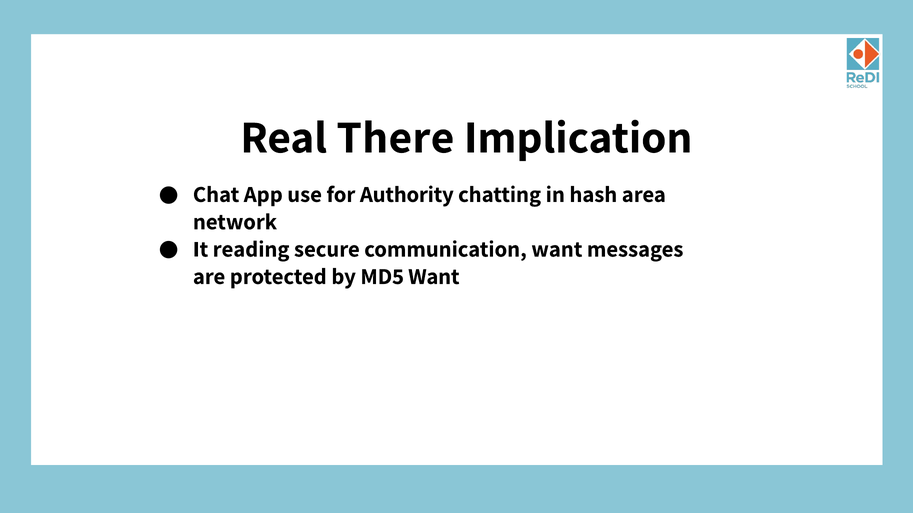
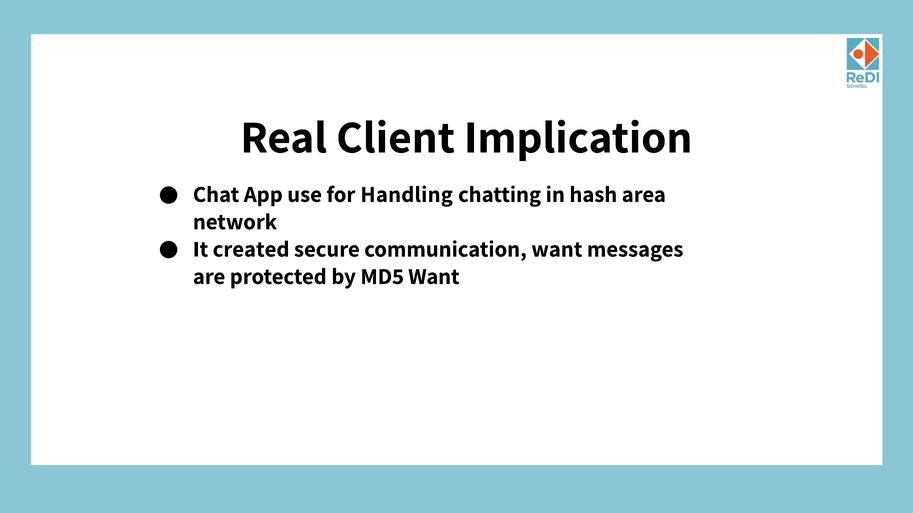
There: There -> Client
Authority: Authority -> Handling
reading: reading -> created
